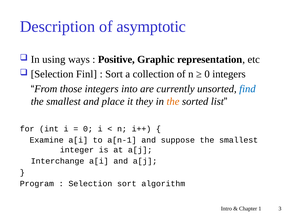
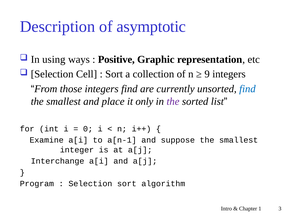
Finl: Finl -> Cell
0 at (207, 74): 0 -> 9
integers into: into -> find
they: they -> only
the at (173, 102) colour: orange -> purple
